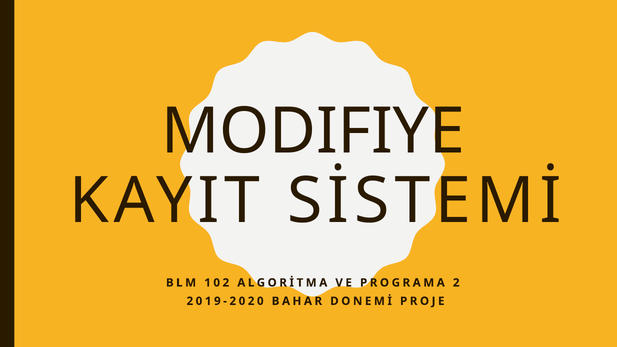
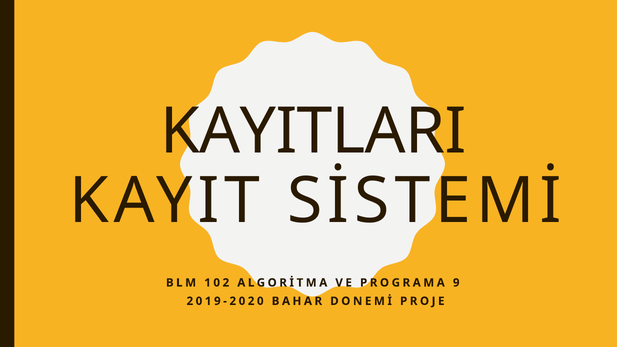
MODIFIYE: MODIFIYE -> KAYITLARI
2: 2 -> 9
